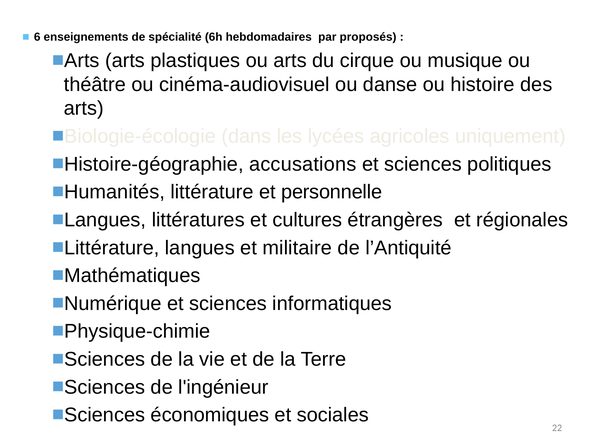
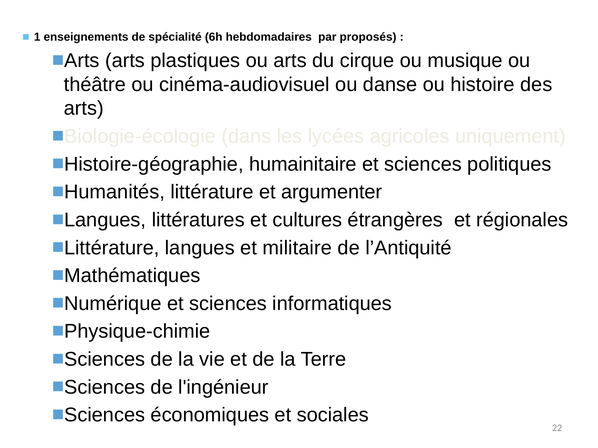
6: 6 -> 1
accusations: accusations -> humainitaire
personnelle: personnelle -> argumenter
